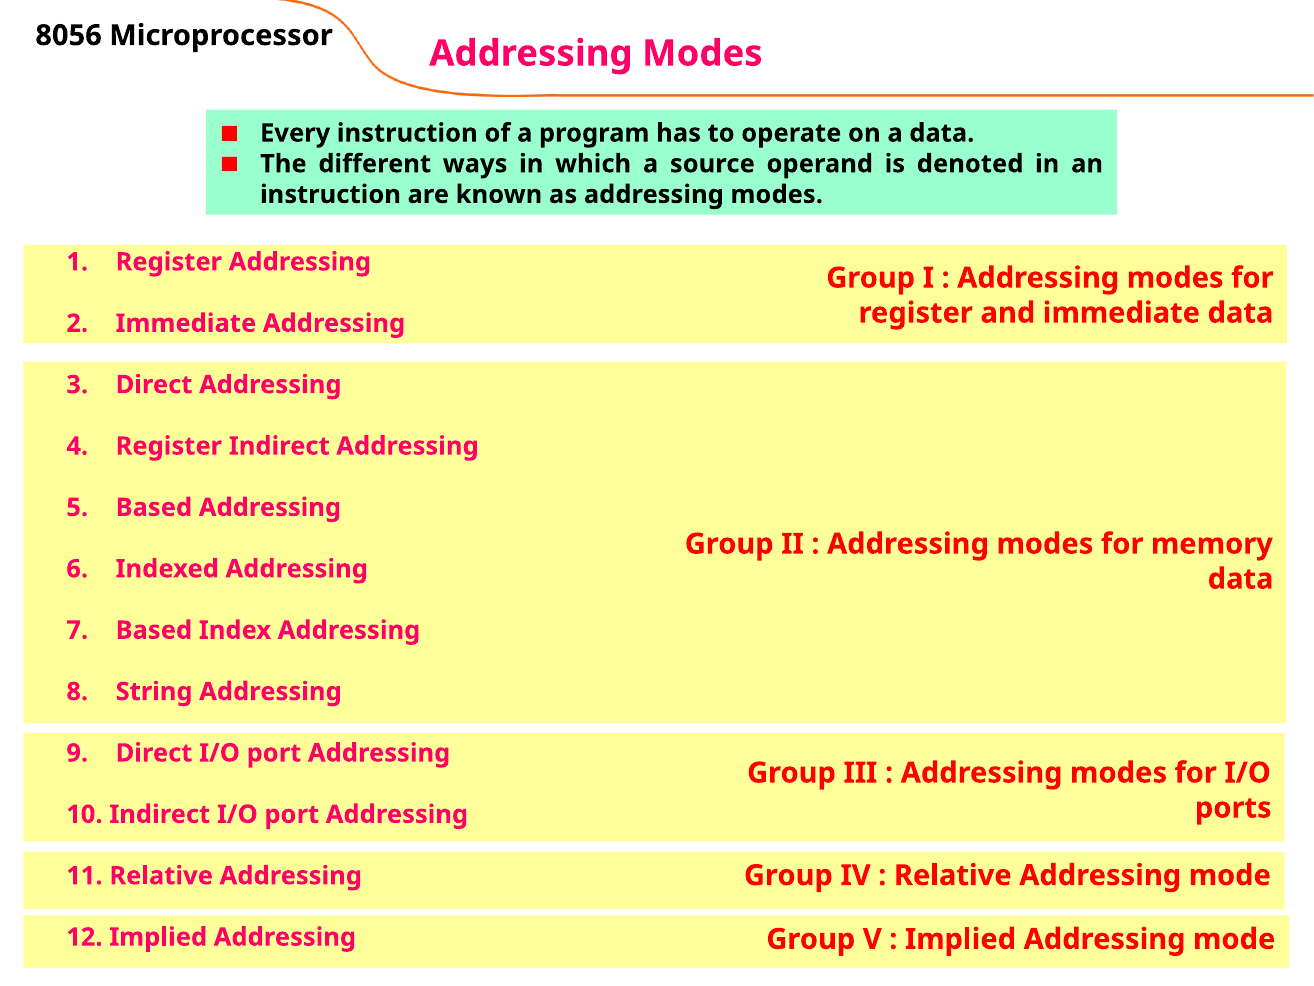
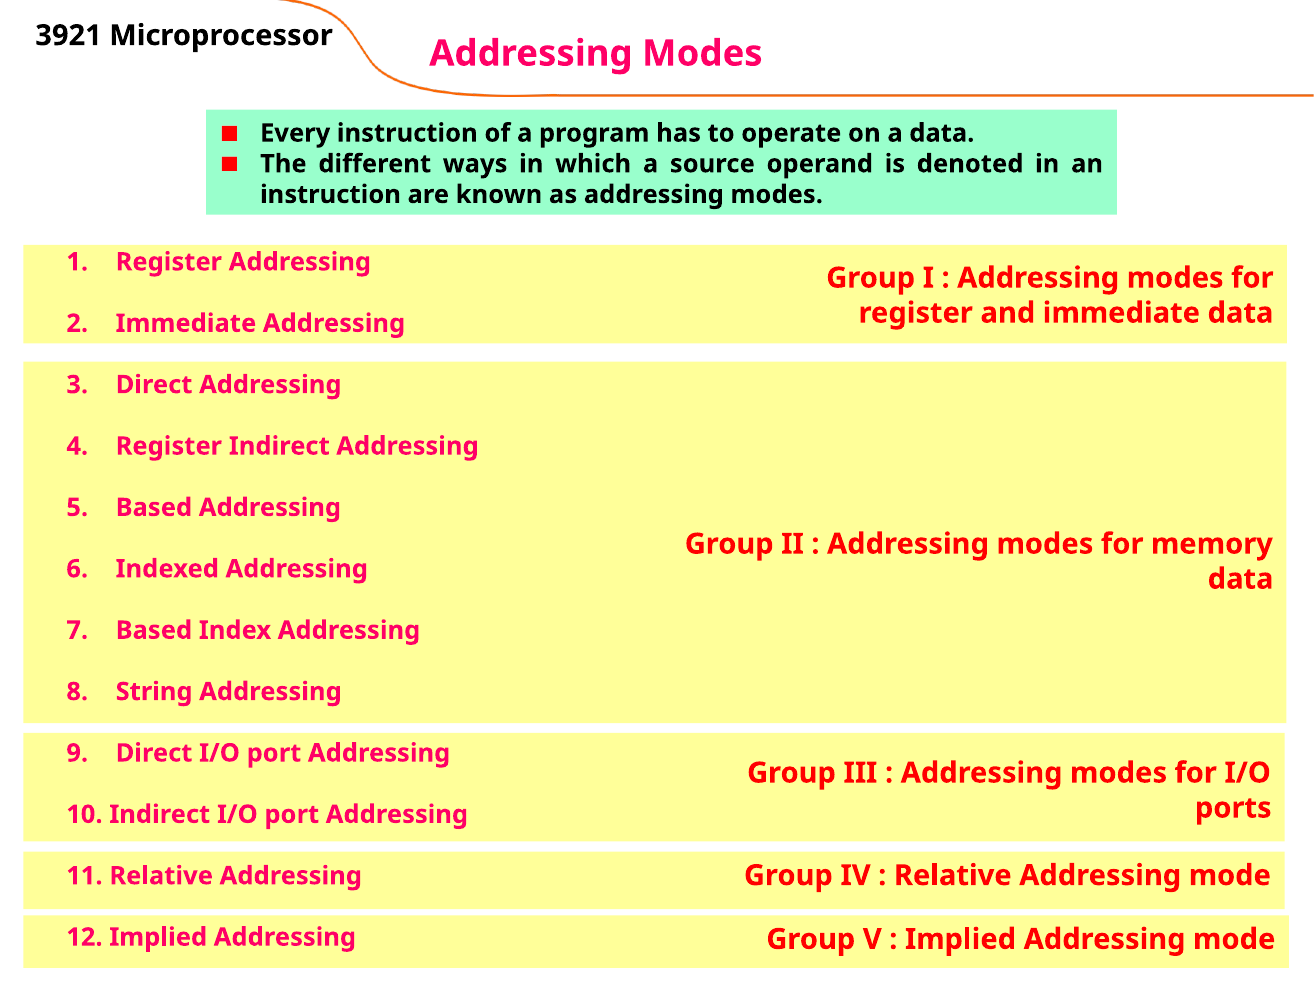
8056: 8056 -> 3921
